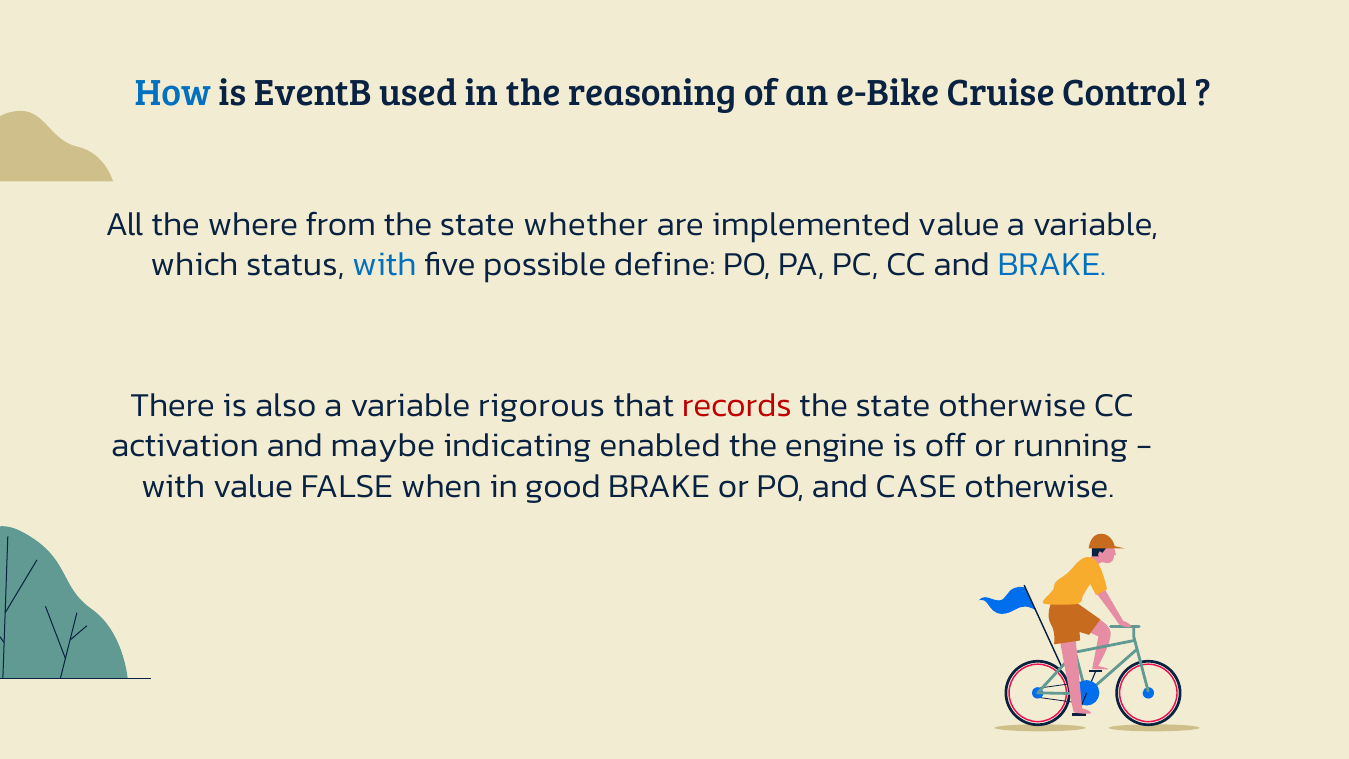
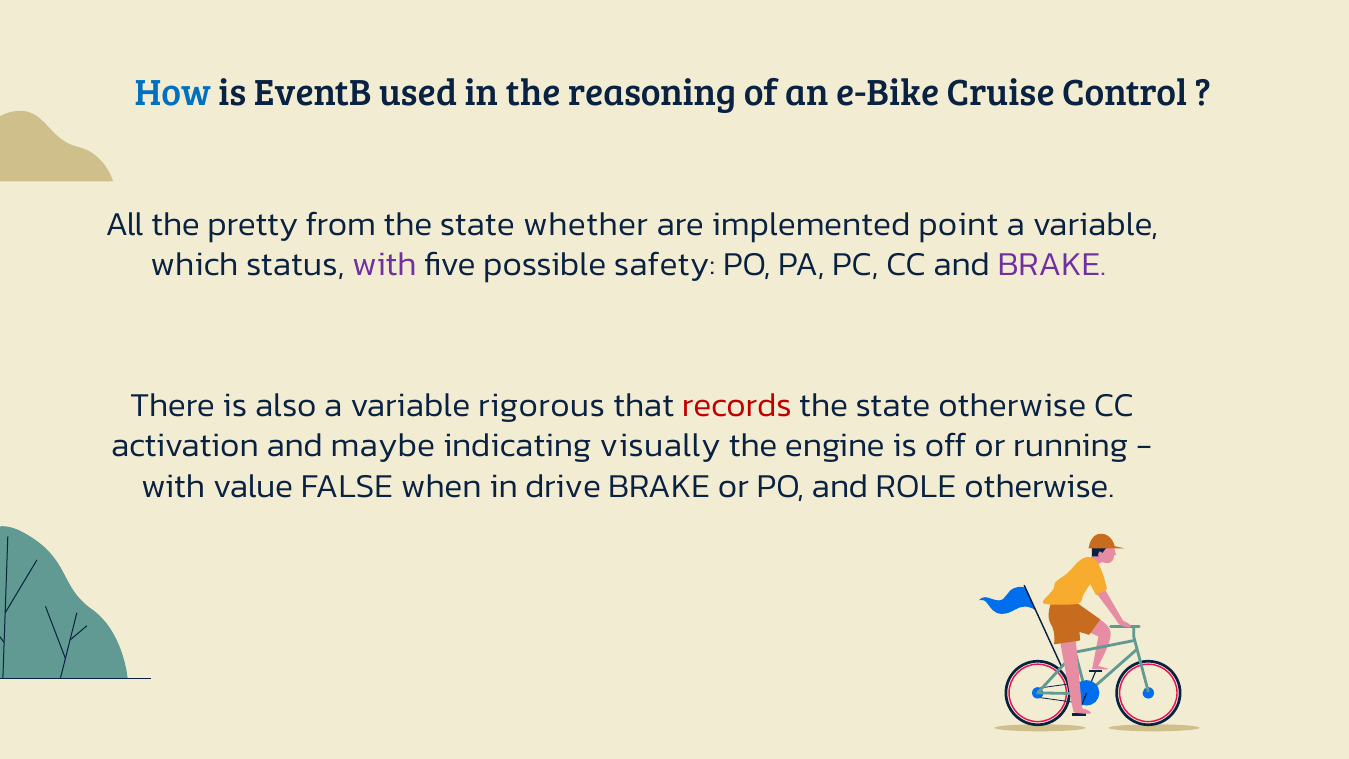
where: where -> pretty
implemented value: value -> point
with at (384, 264) colour: blue -> purple
define: define -> safety
BRAKE at (1052, 264) colour: blue -> purple
enabled: enabled -> visually
good: good -> drive
CASE: CASE -> ROLE
